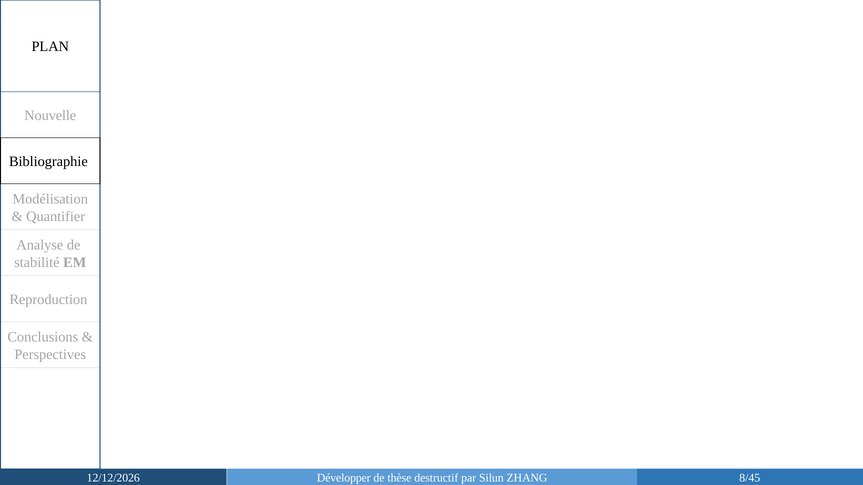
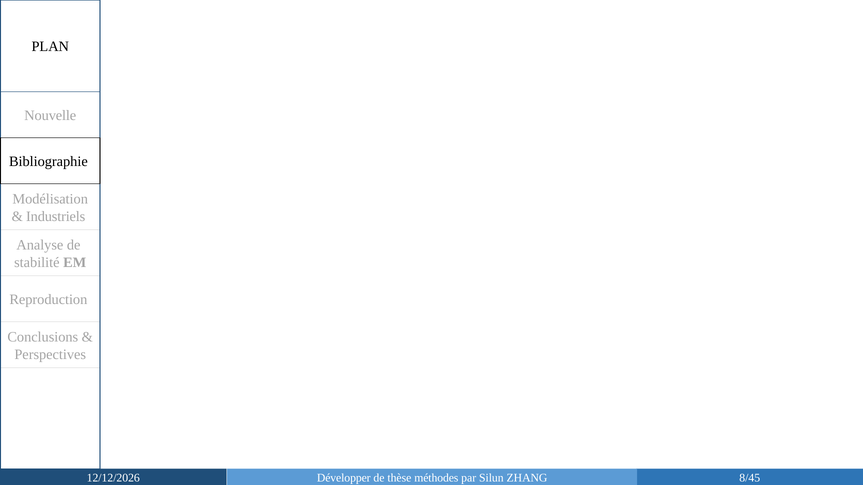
Quantifier: Quantifier -> Industriels
destructif: destructif -> méthodes
